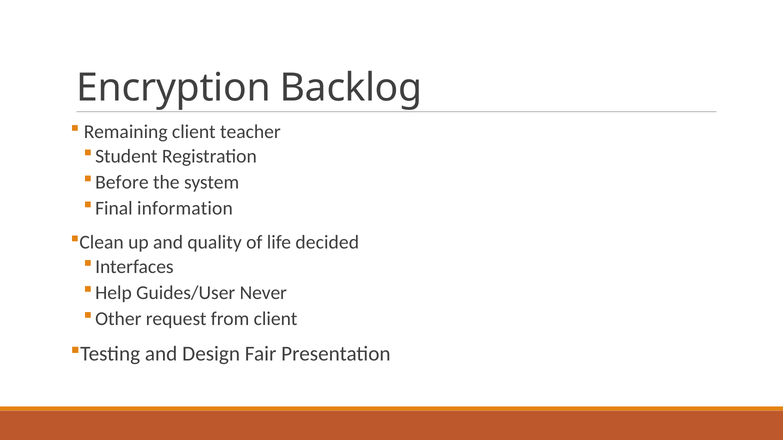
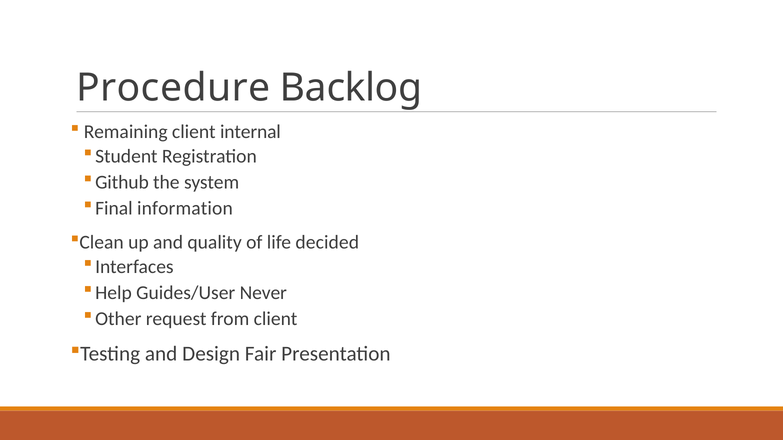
Encryption: Encryption -> Procedure
teacher: teacher -> internal
Before: Before -> Github
